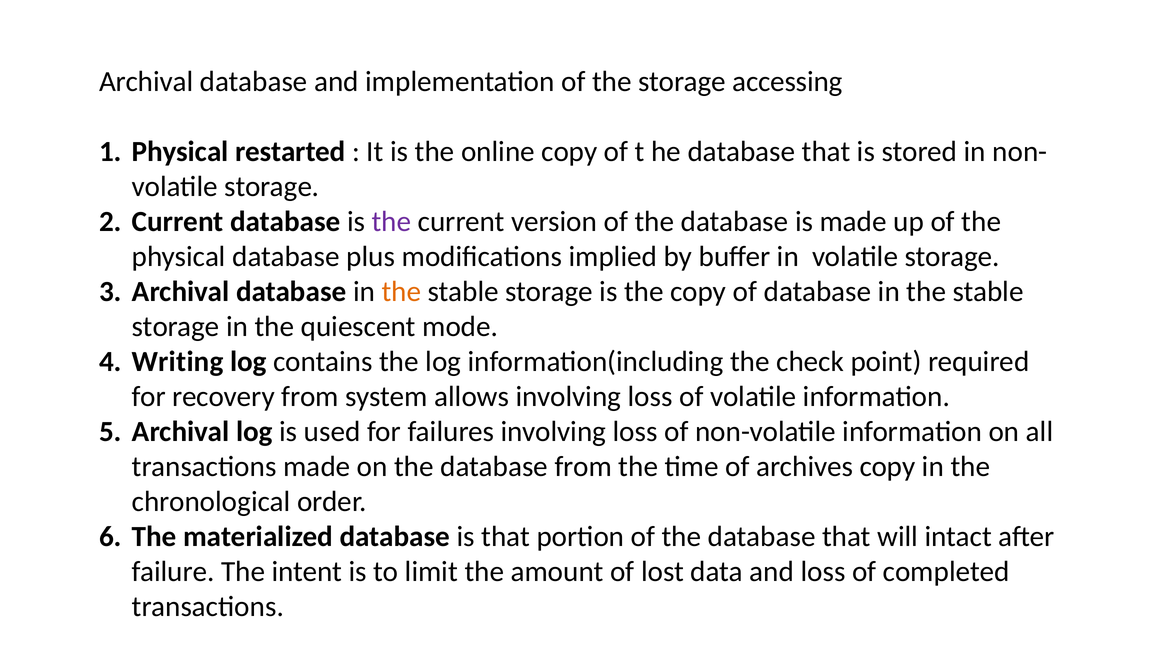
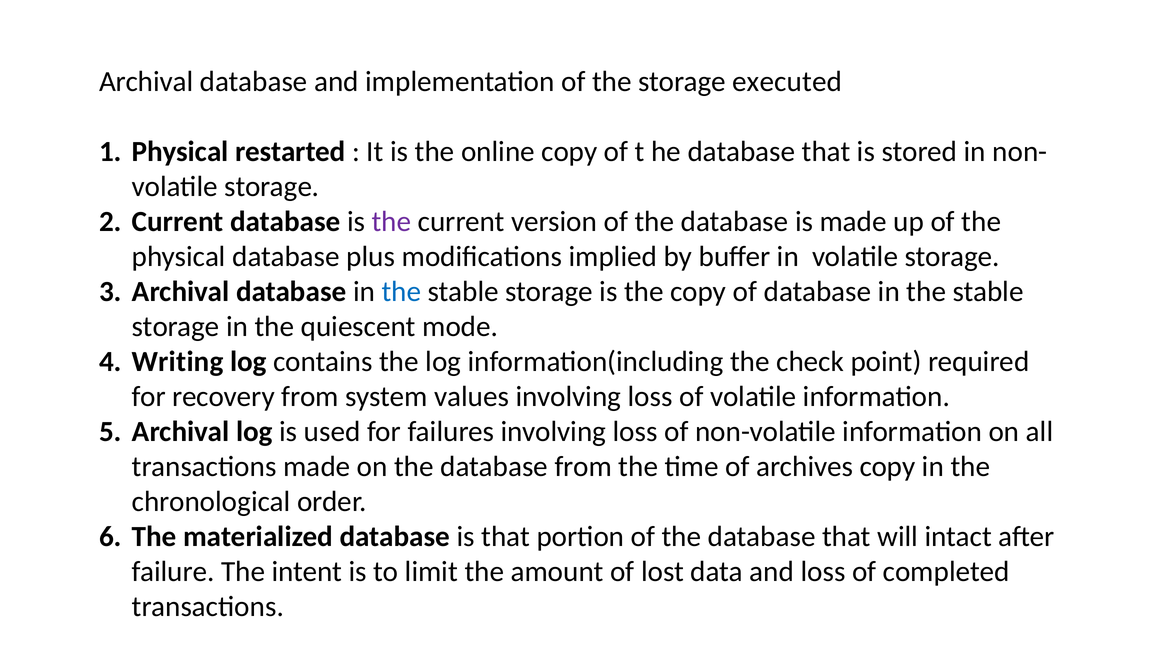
accessing: accessing -> executed
the at (401, 292) colour: orange -> blue
allows: allows -> values
